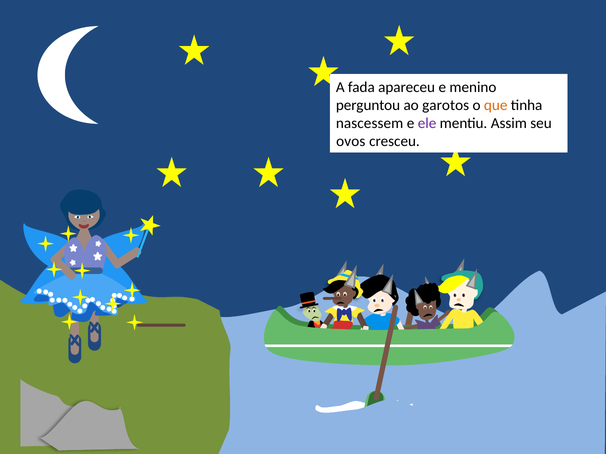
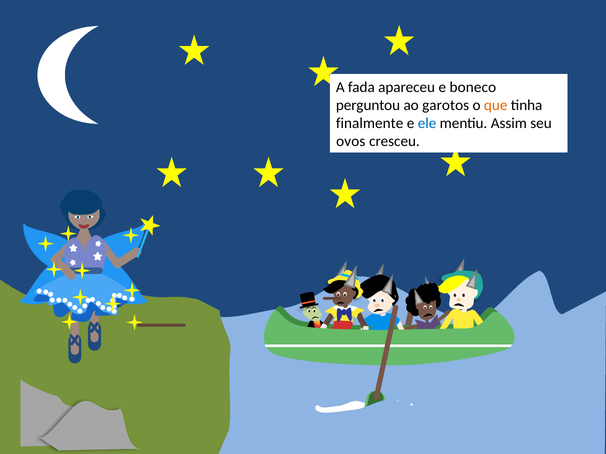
menino: menino -> boneco
nascessem: nascessem -> finalmente
ele colour: purple -> blue
